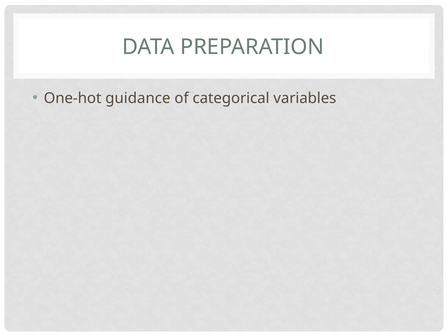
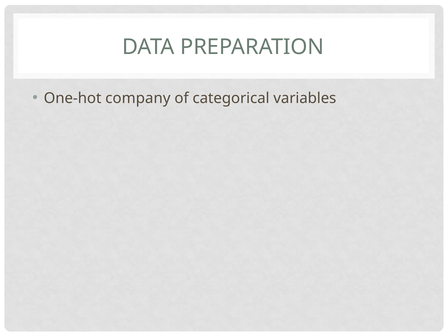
guidance: guidance -> company
